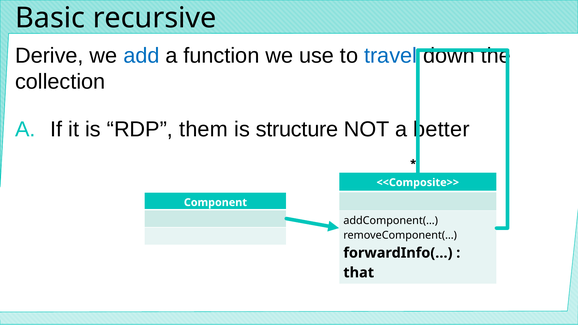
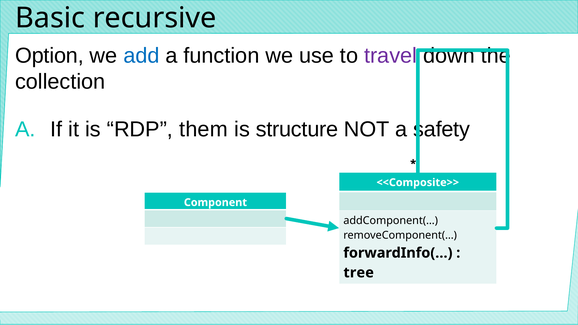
Derive: Derive -> Option
travel colour: blue -> purple
better: better -> safety
that: that -> tree
